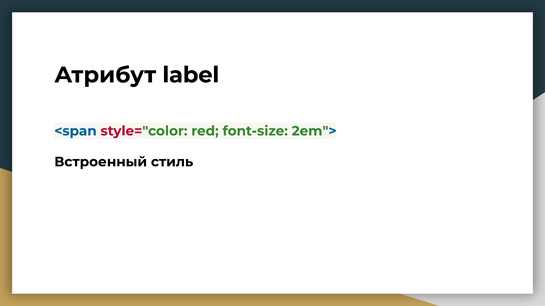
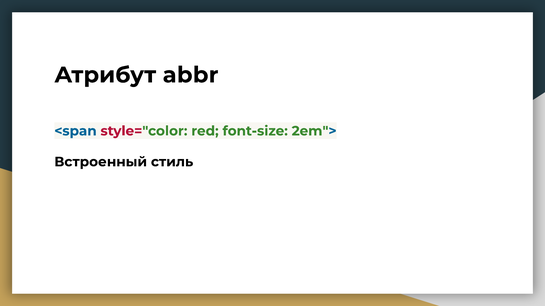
label: label -> abbr
